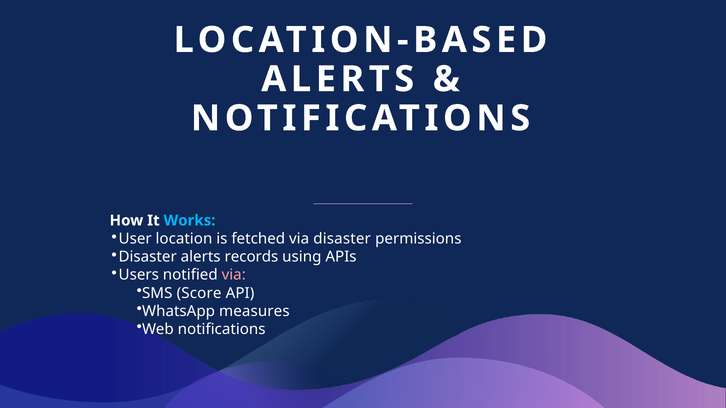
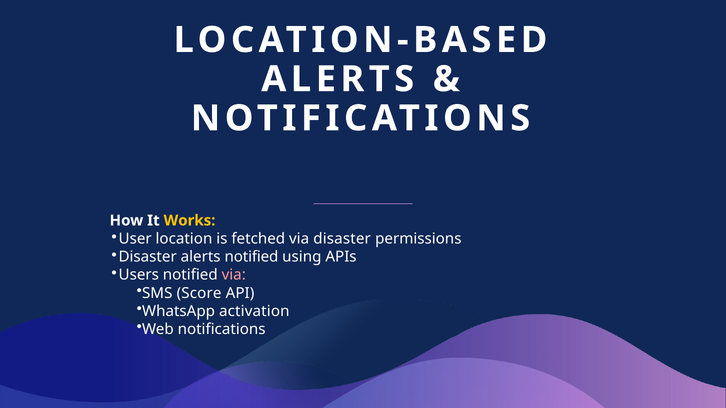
Works colour: light blue -> yellow
alerts records: records -> notified
measures: measures -> activation
